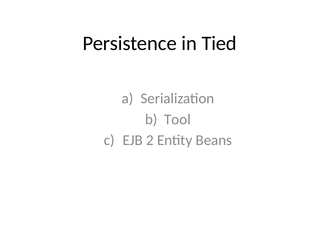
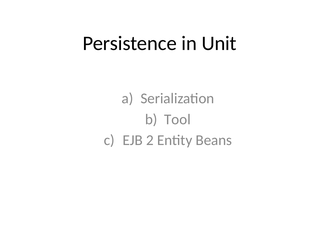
Tied: Tied -> Unit
